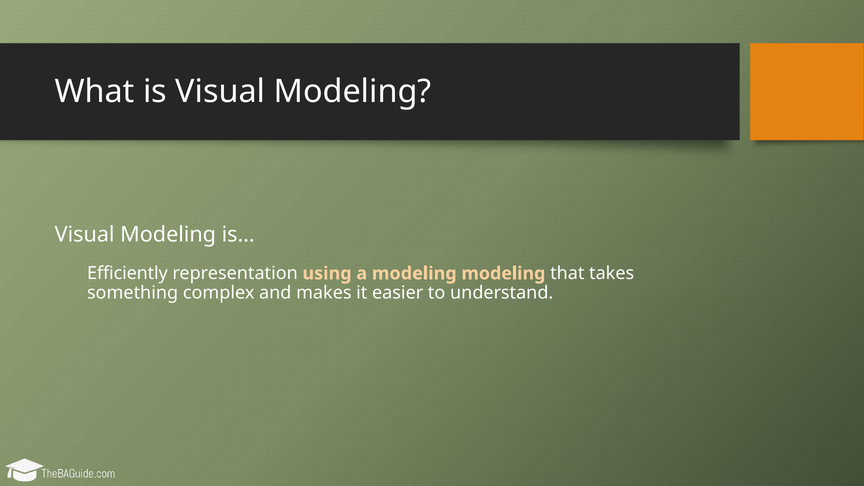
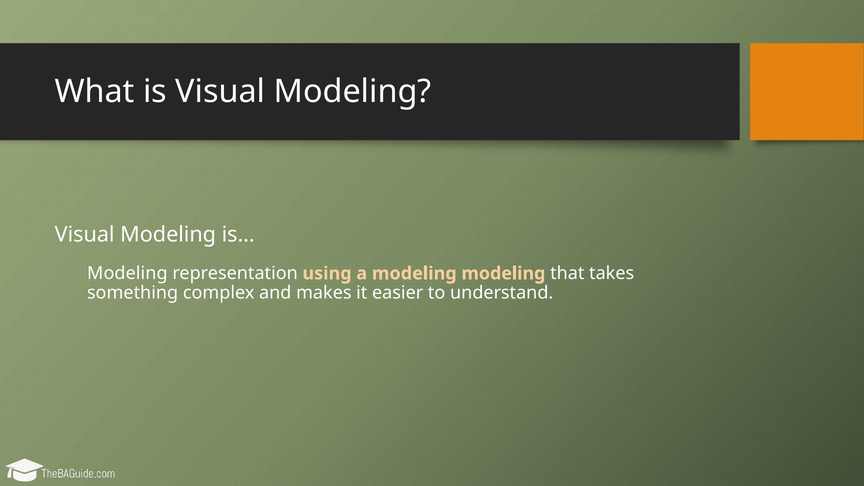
Efficiently at (127, 273): Efficiently -> Modeling
